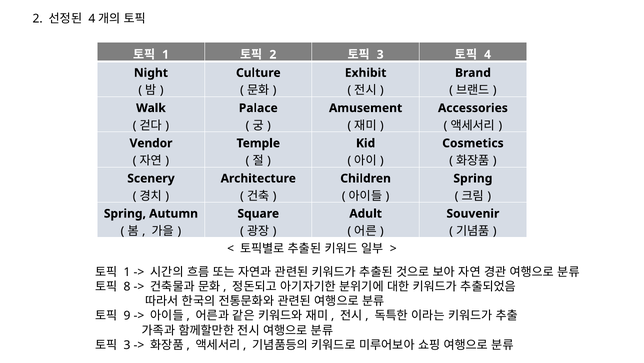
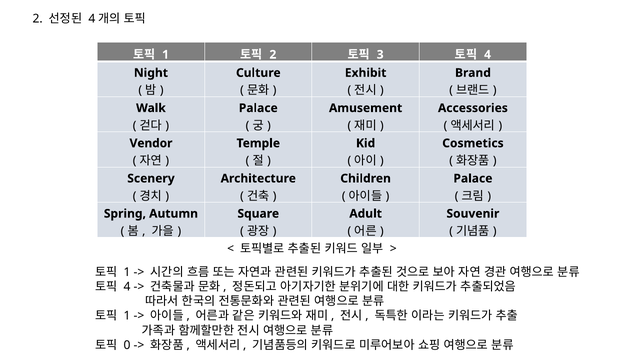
Spring at (473, 178): Spring -> Palace
8 at (127, 286): 8 -> 4
9 at (127, 315): 9 -> 1
3 at (127, 344): 3 -> 0
